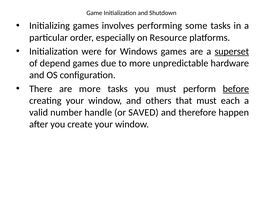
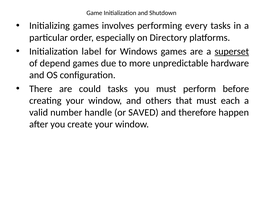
some: some -> every
Resource: Resource -> Directory
were: were -> label
are more: more -> could
before underline: present -> none
